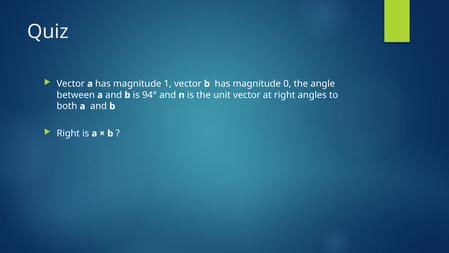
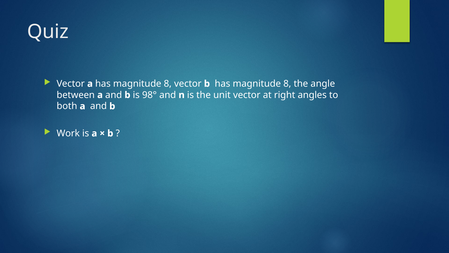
a has magnitude 1: 1 -> 8
b has magnitude 0: 0 -> 8
94°: 94° -> 98°
Right at (68, 133): Right -> Work
